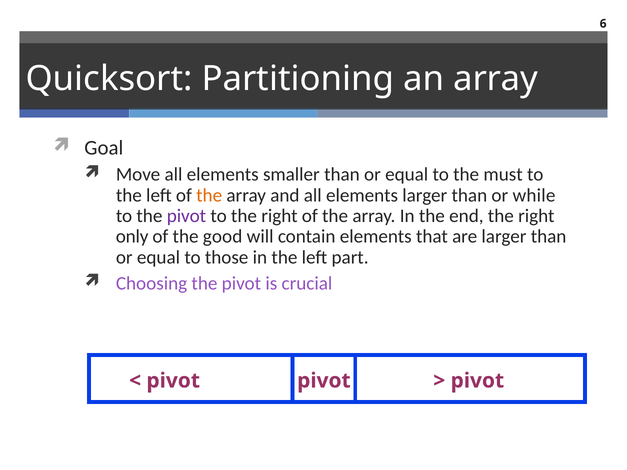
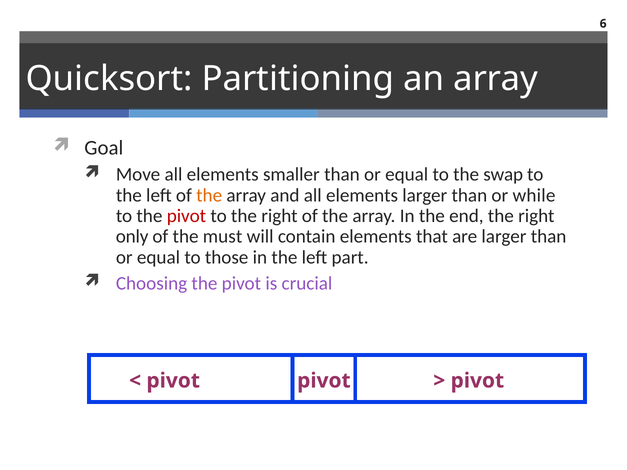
must: must -> swap
pivot at (186, 216) colour: purple -> red
good: good -> must
